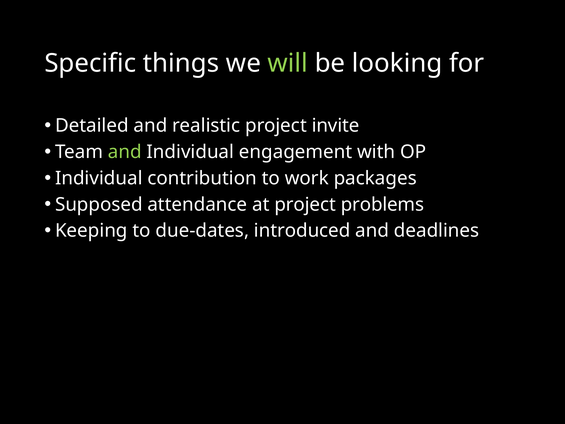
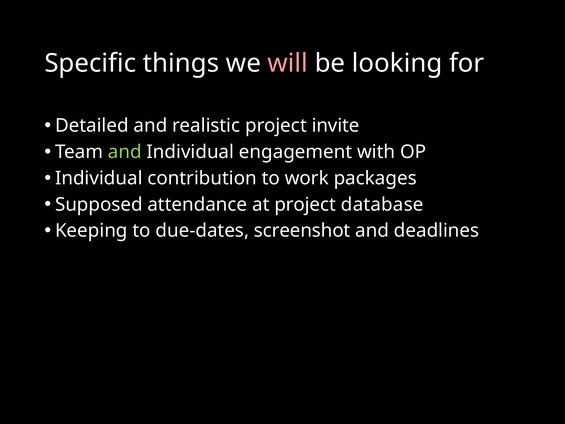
will colour: light green -> pink
problems: problems -> database
introduced: introduced -> screenshot
